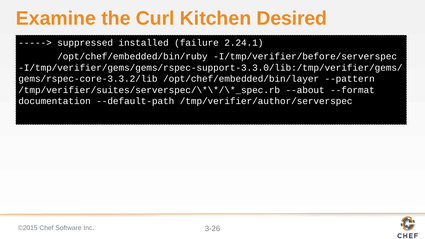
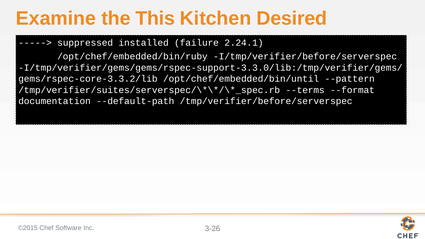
Curl: Curl -> This
/opt/chef/embedded/bin/layer: /opt/chef/embedded/bin/layer -> /opt/chef/embedded/bin/until
--about: --about -> --terms
/tmp/verifier/author/serverspec: /tmp/verifier/author/serverspec -> /tmp/verifier/before/serverspec
